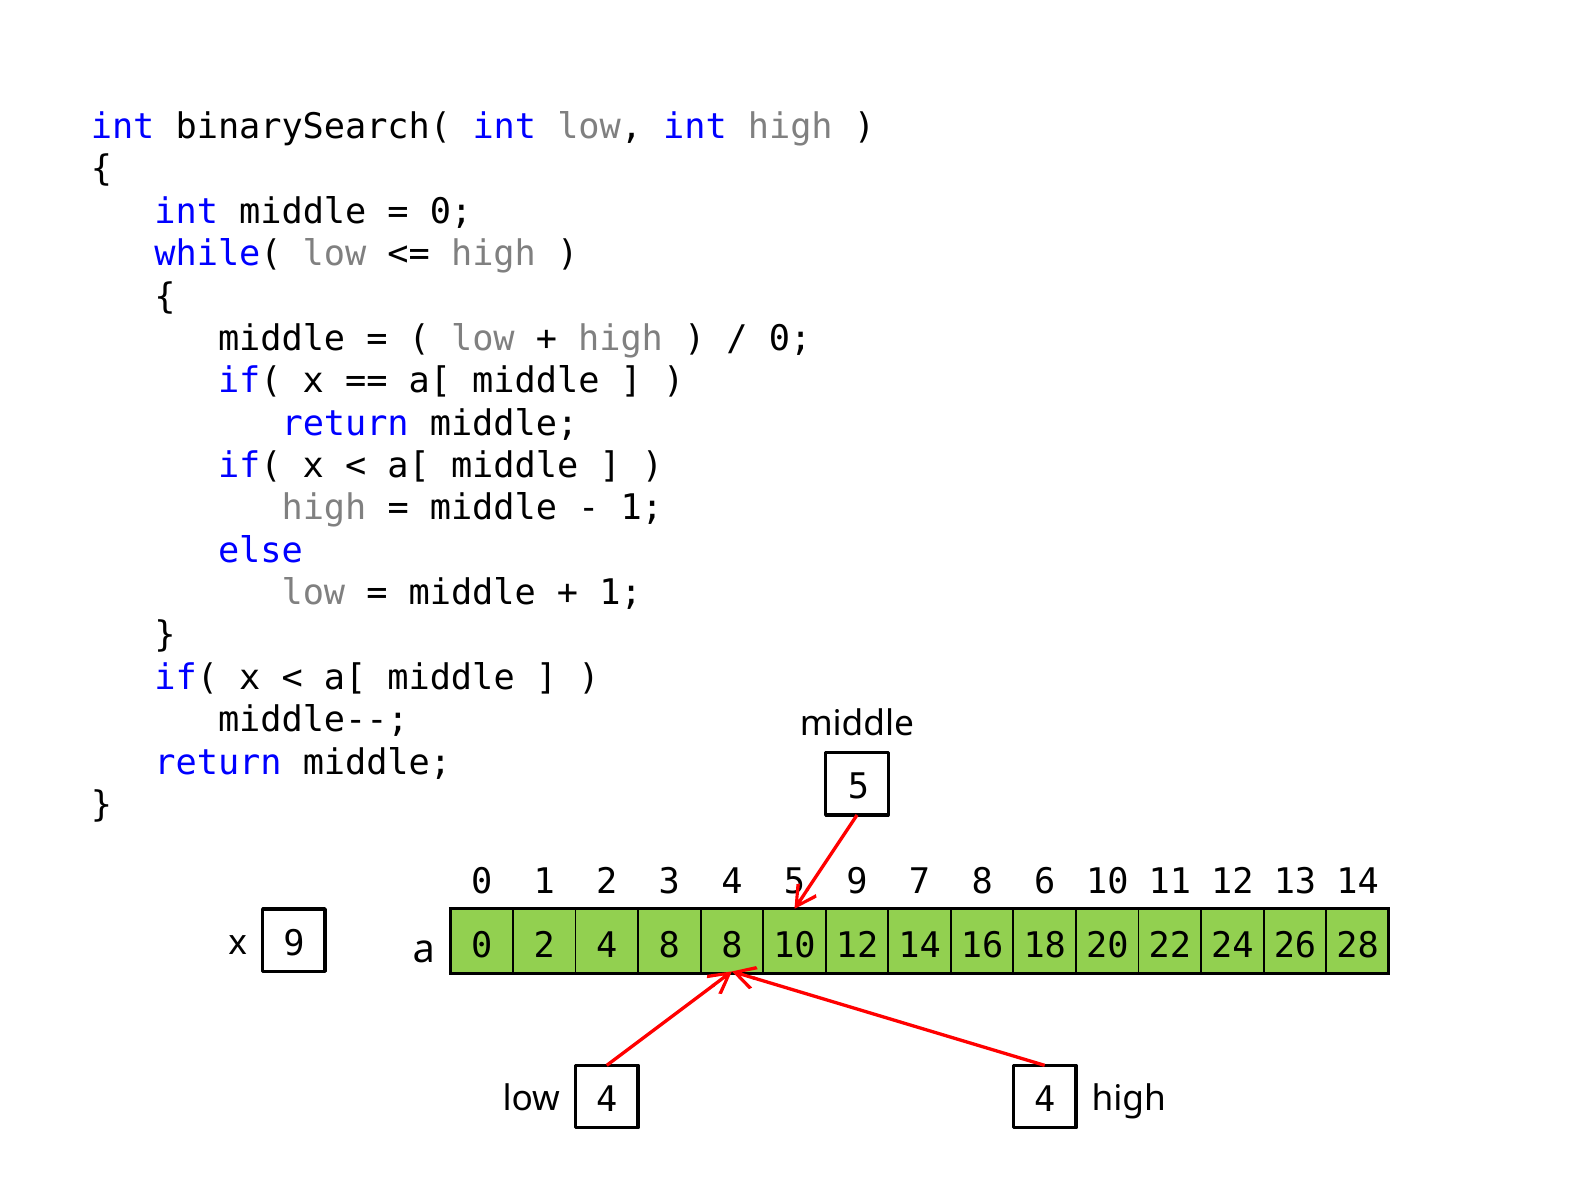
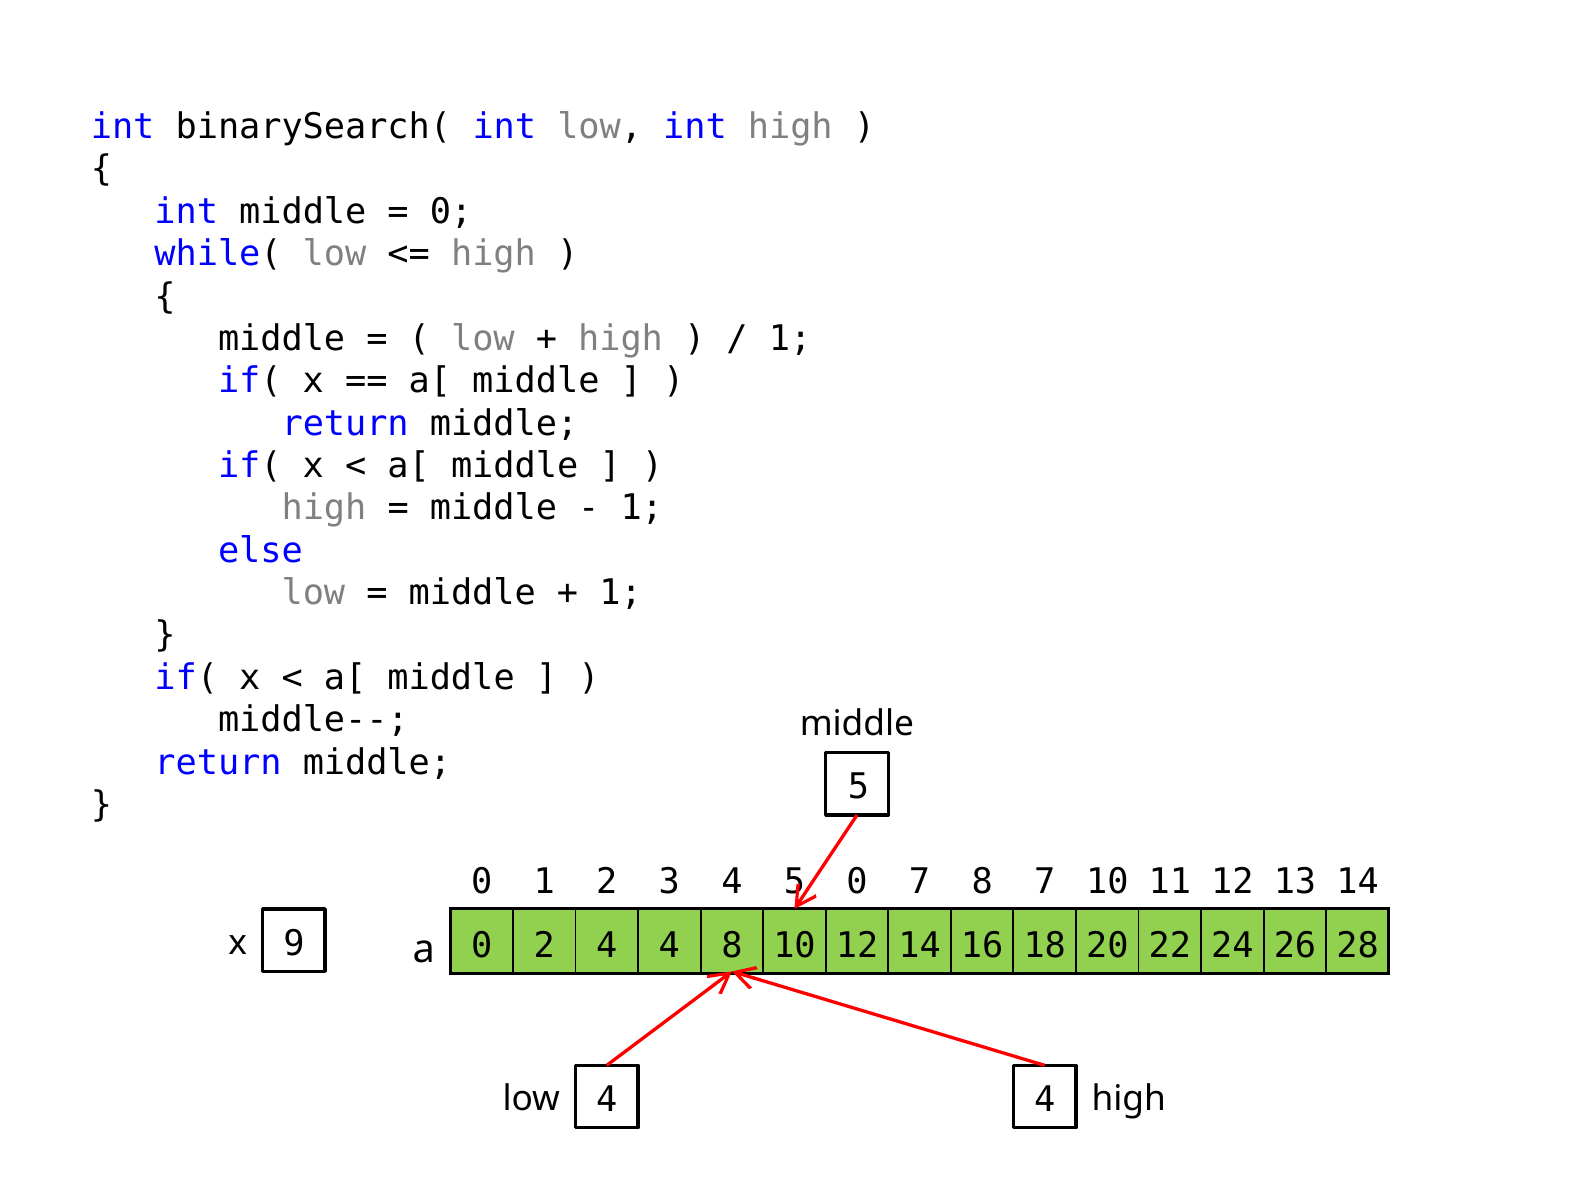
0 at (790, 339): 0 -> 1
9 at (857, 882): 9 -> 0
8 6: 6 -> 7
2 4 8: 8 -> 4
